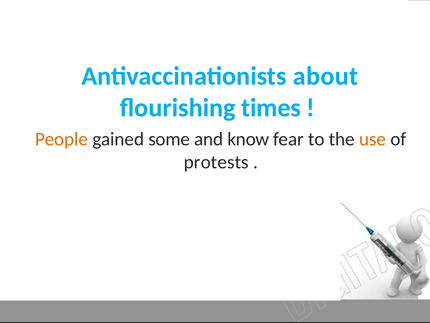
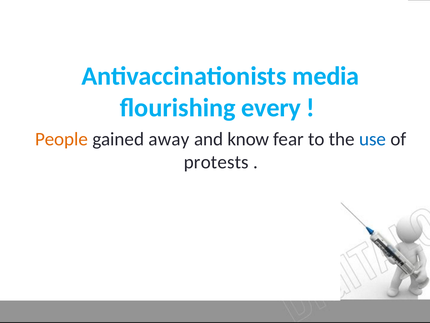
about: about -> media
times: times -> every
some: some -> away
use colour: orange -> blue
